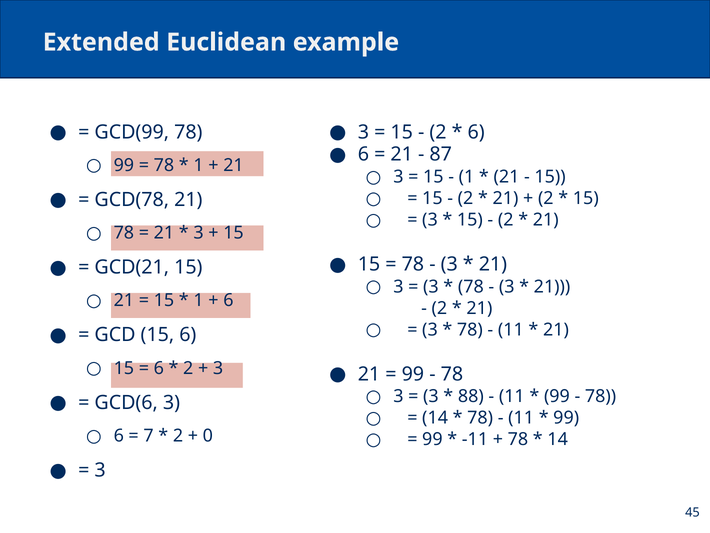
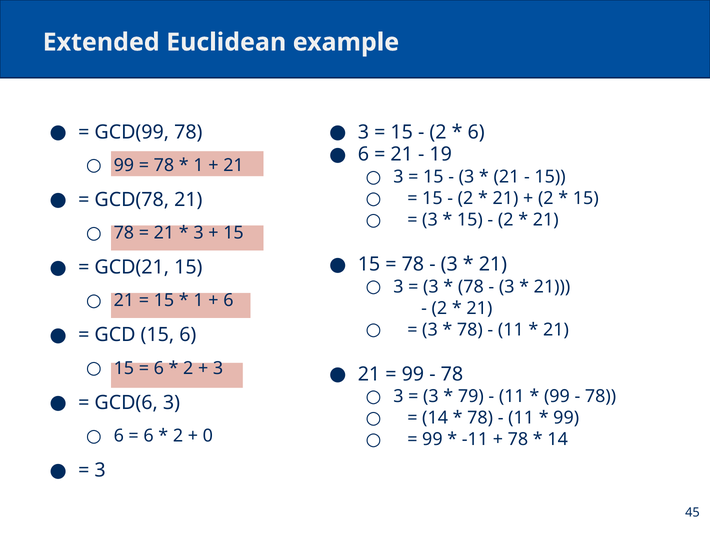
87: 87 -> 19
1 at (466, 177): 1 -> 3
88: 88 -> 79
7 at (149, 436): 7 -> 6
